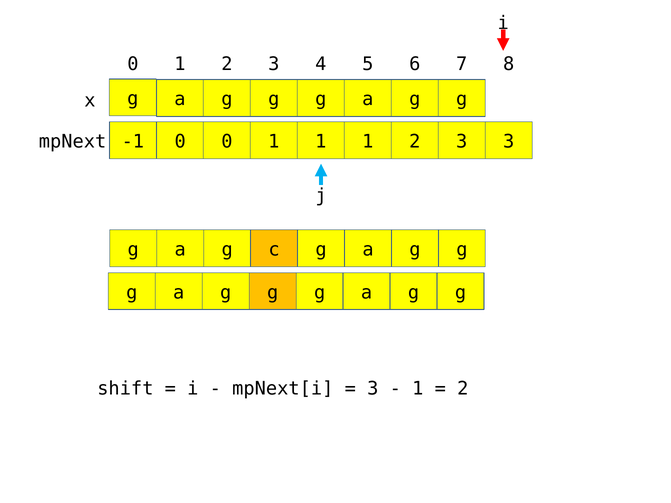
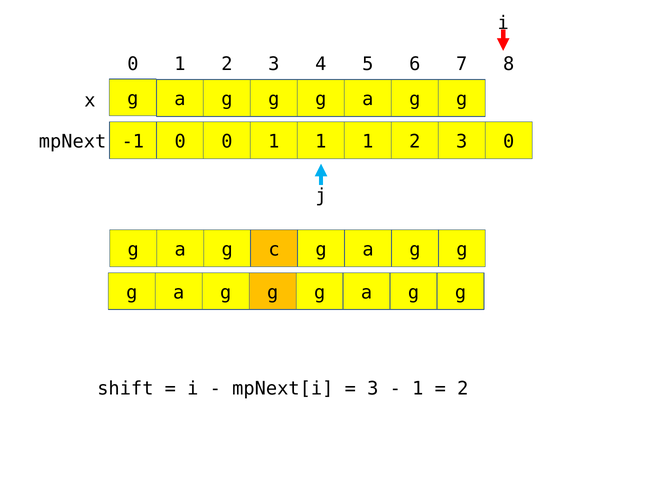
3 3: 3 -> 0
